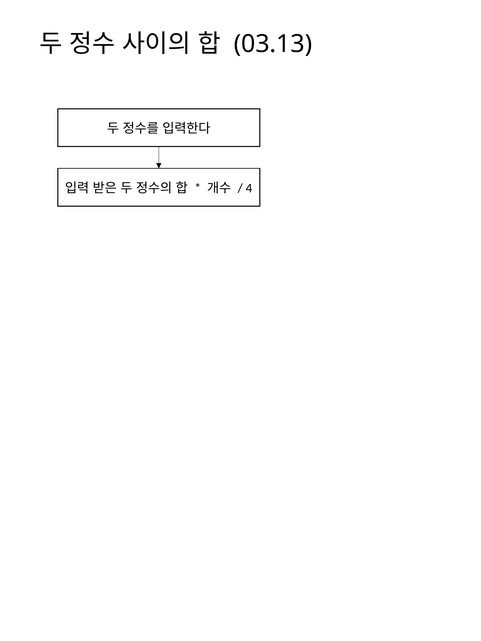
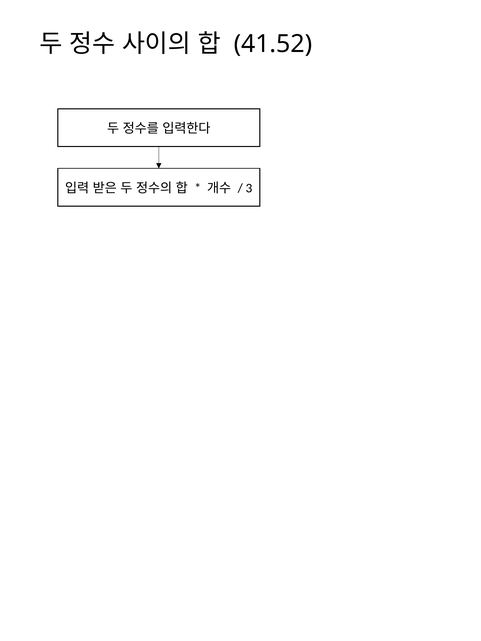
03.13: 03.13 -> 41.52
4: 4 -> 3
